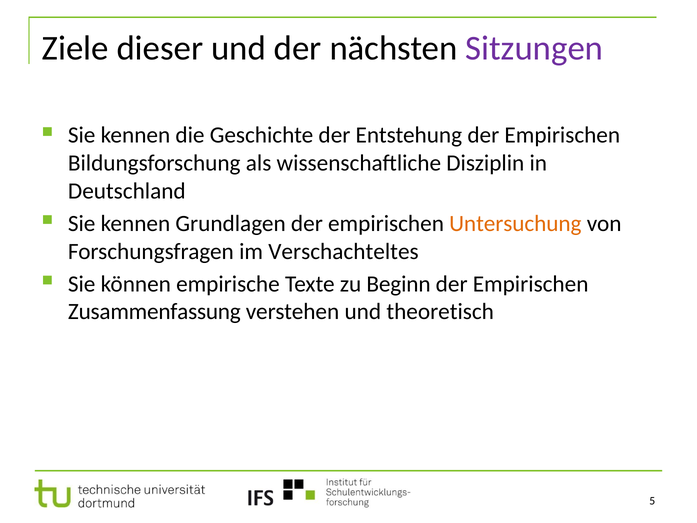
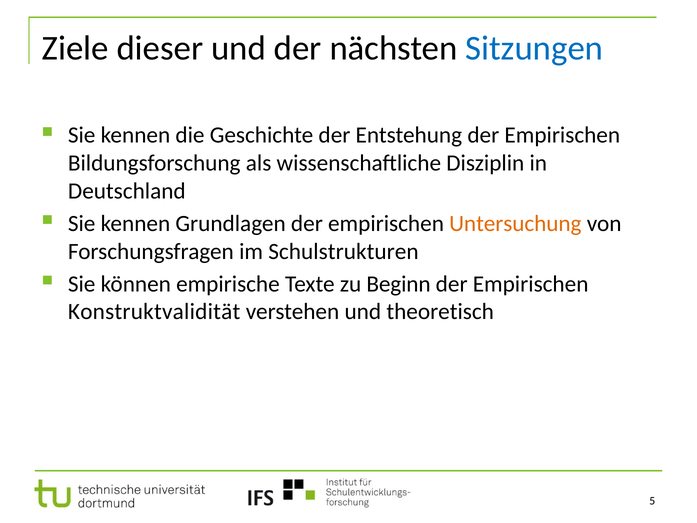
Sitzungen colour: purple -> blue
Verschachteltes: Verschachteltes -> Schulstrukturen
Zusammenfassung: Zusammenfassung -> Konstruktvalidität
